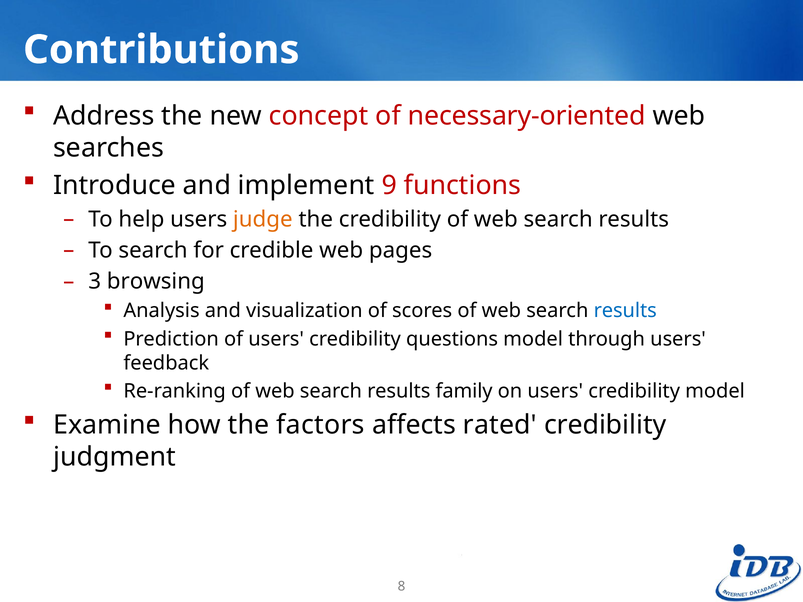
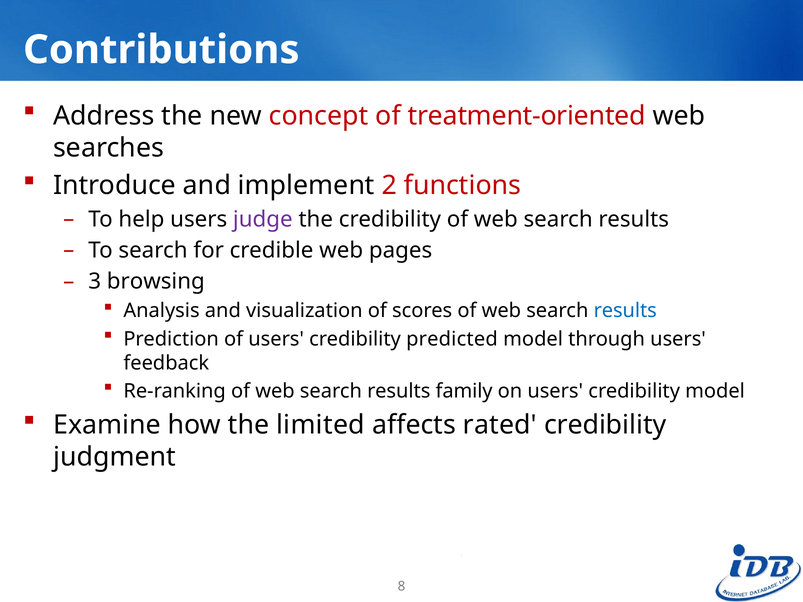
necessary-oriented: necessary-oriented -> treatment-oriented
9: 9 -> 2
judge colour: orange -> purple
questions: questions -> predicted
factors: factors -> limited
